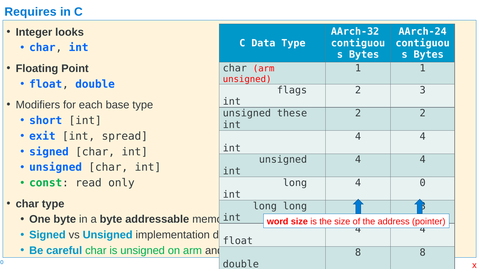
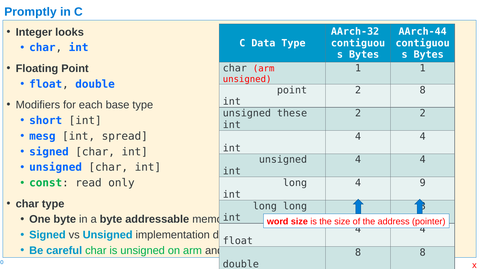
Requires: Requires -> Promptly
AArch-24: AArch-24 -> AArch-44
flags at (292, 90): flags -> point
2 3: 3 -> 8
exit: exit -> mesg
0: 0 -> 9
